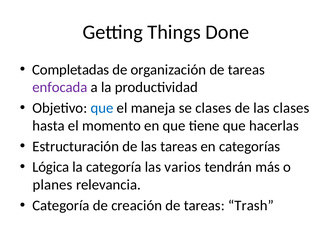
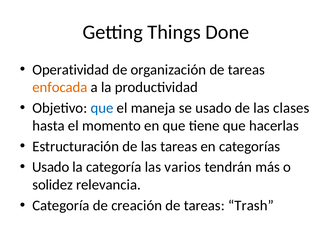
Completadas: Completadas -> Operatividad
enfocada colour: purple -> orange
se clases: clases -> usado
Lógica at (51, 167): Lógica -> Usado
planes: planes -> solidez
